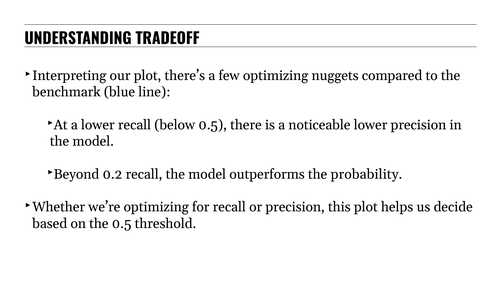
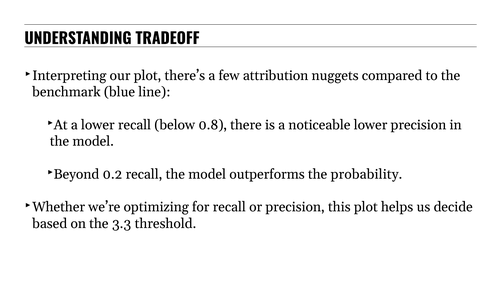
few optimizing: optimizing -> attribution
below 0.5: 0.5 -> 0.8
the 0.5: 0.5 -> 3.3
